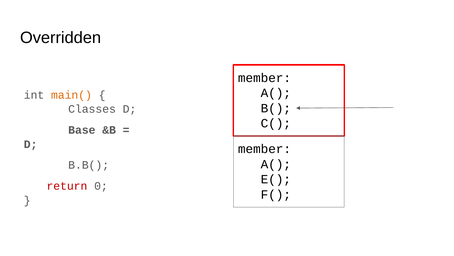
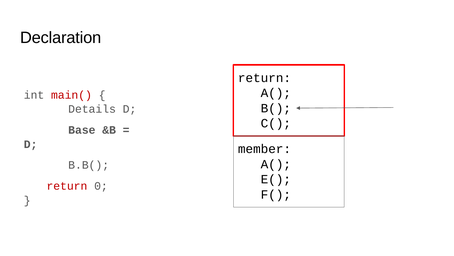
Overridden: Overridden -> Declaration
member at (265, 78): member -> return
main( colour: orange -> red
Classes: Classes -> Details
